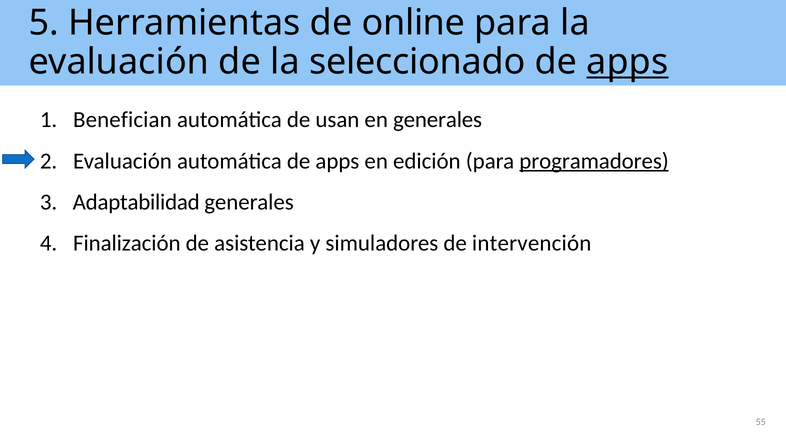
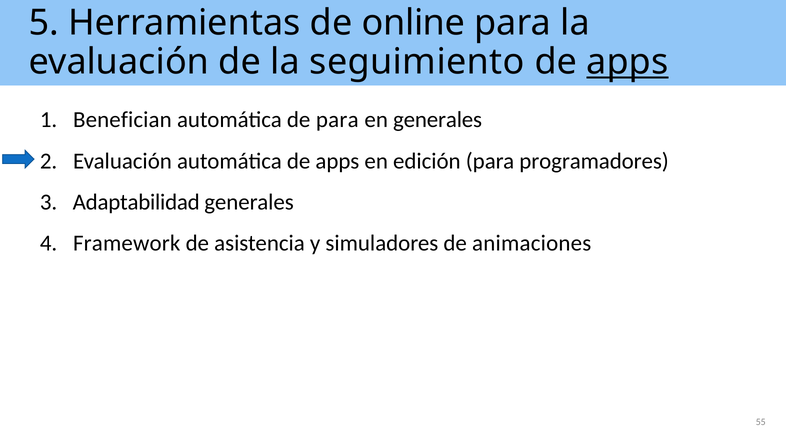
seleccionado: seleccionado -> seguimiento
de usan: usan -> para
programadores underline: present -> none
Finalización: Finalización -> Framework
intervención: intervención -> animaciones
